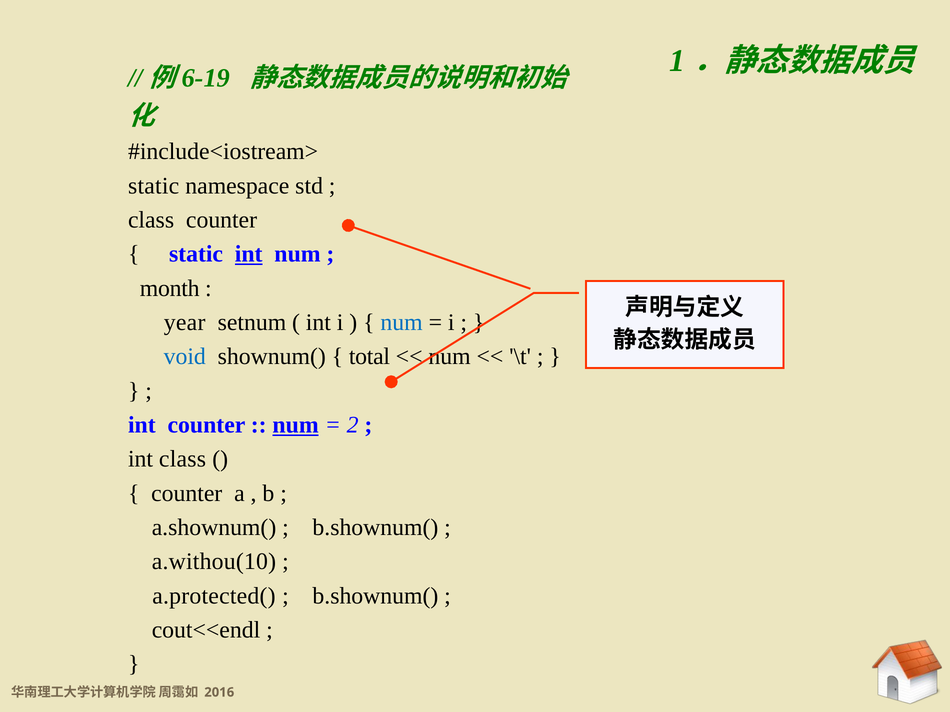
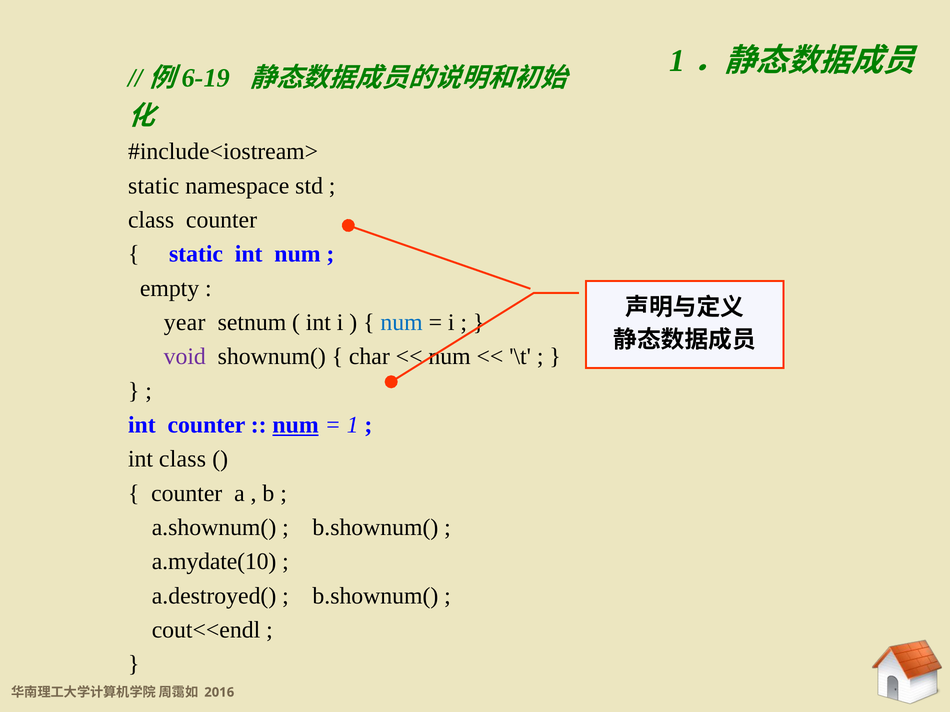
int at (249, 254) underline: present -> none
month: month -> empty
void colour: blue -> purple
total: total -> char
2: 2 -> 1
a.withou(10: a.withou(10 -> a.mydate(10
a.protected(: a.protected( -> a.destroyed(
